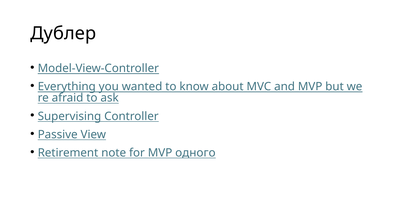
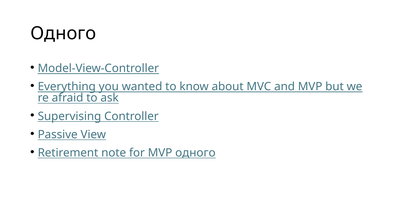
Дублер at (63, 33): Дублер -> Одного
